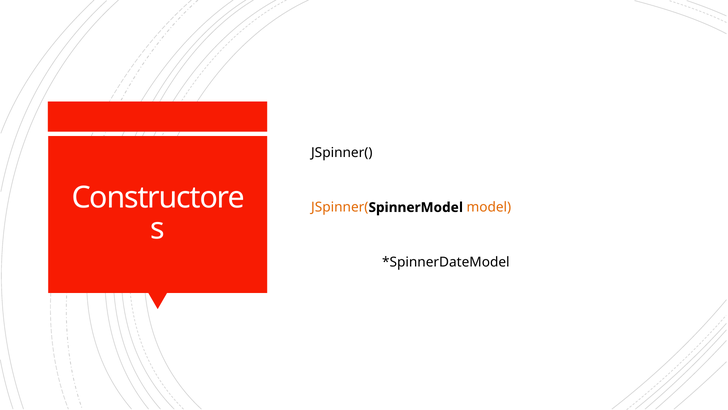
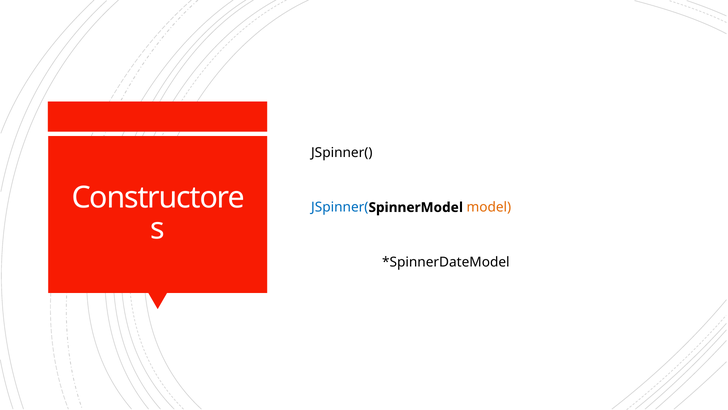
JSpinner( at (340, 207) colour: orange -> blue
